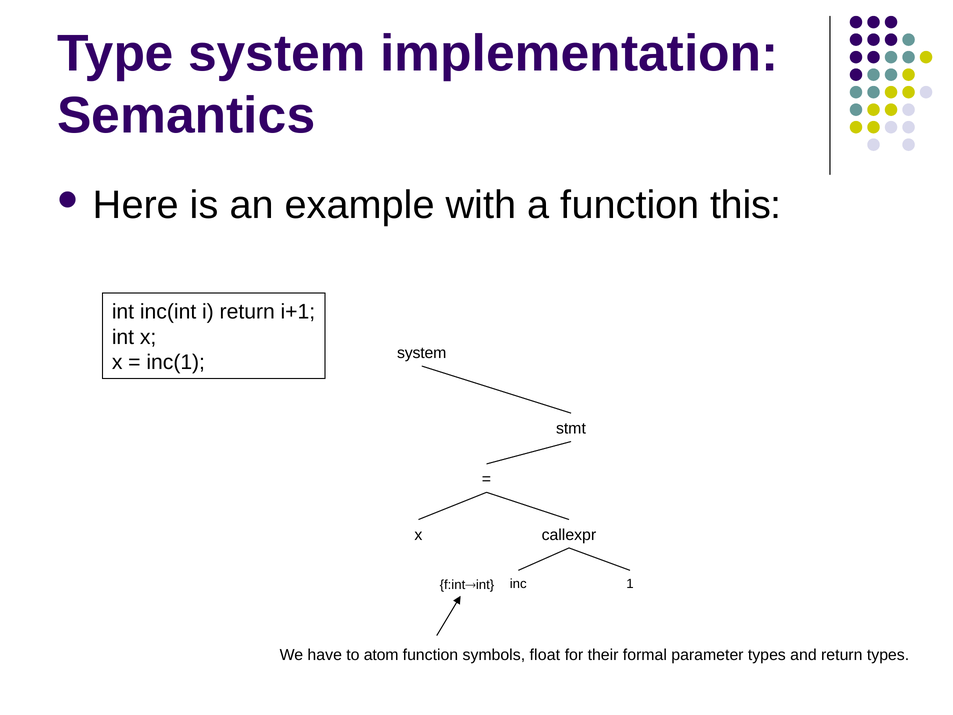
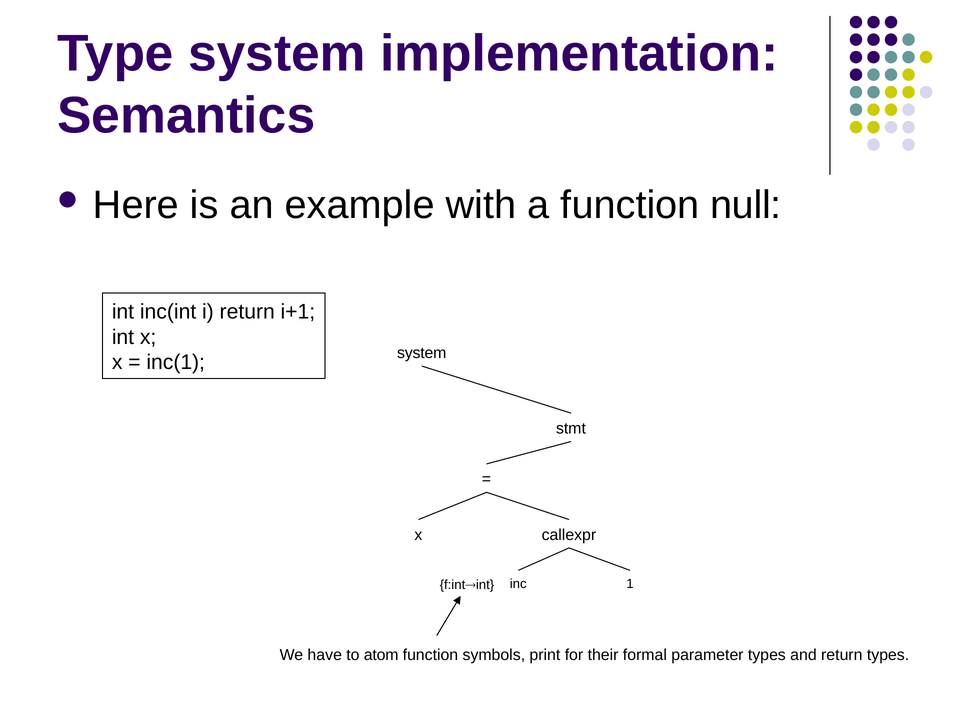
this: this -> null
float: float -> print
